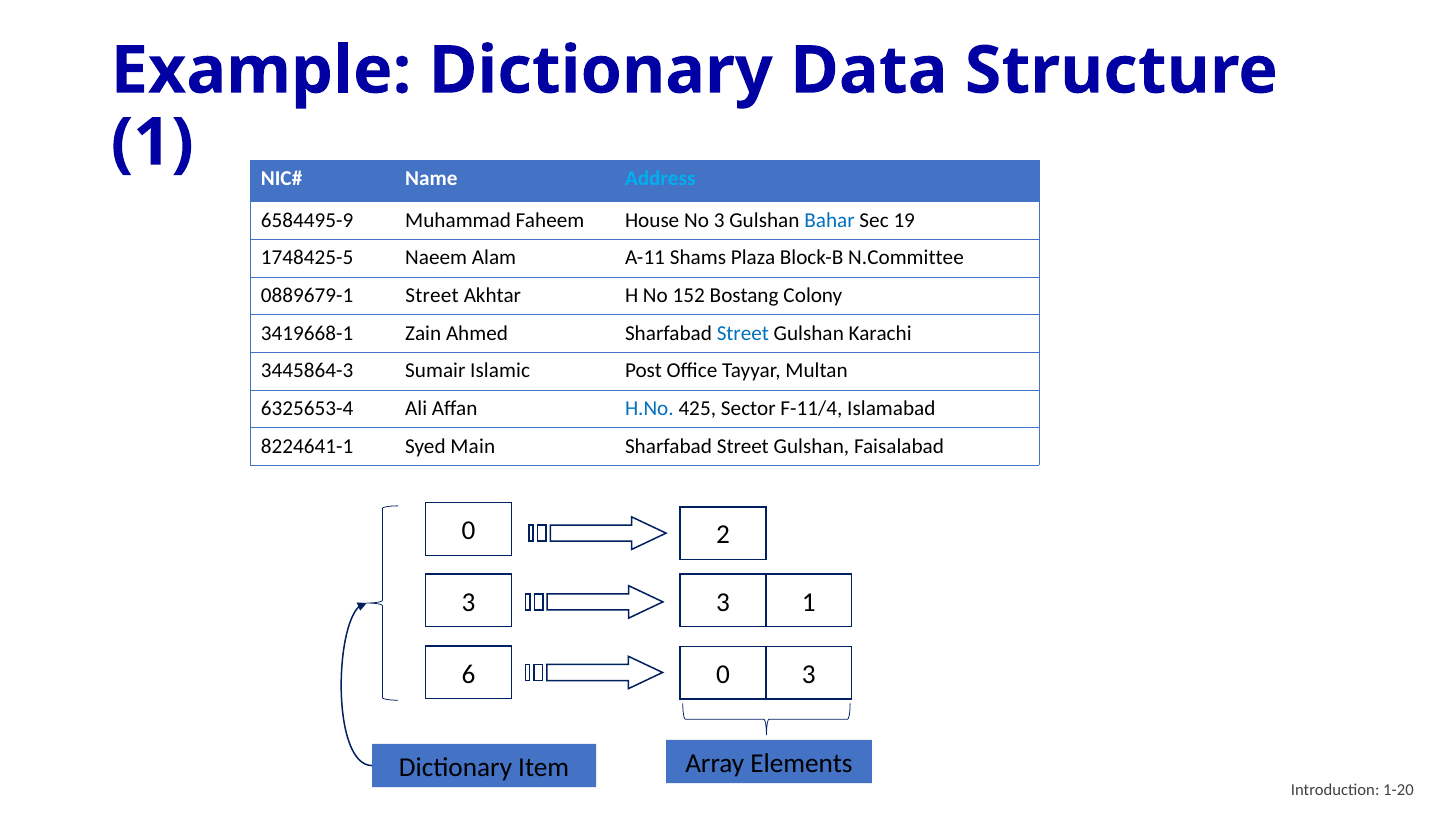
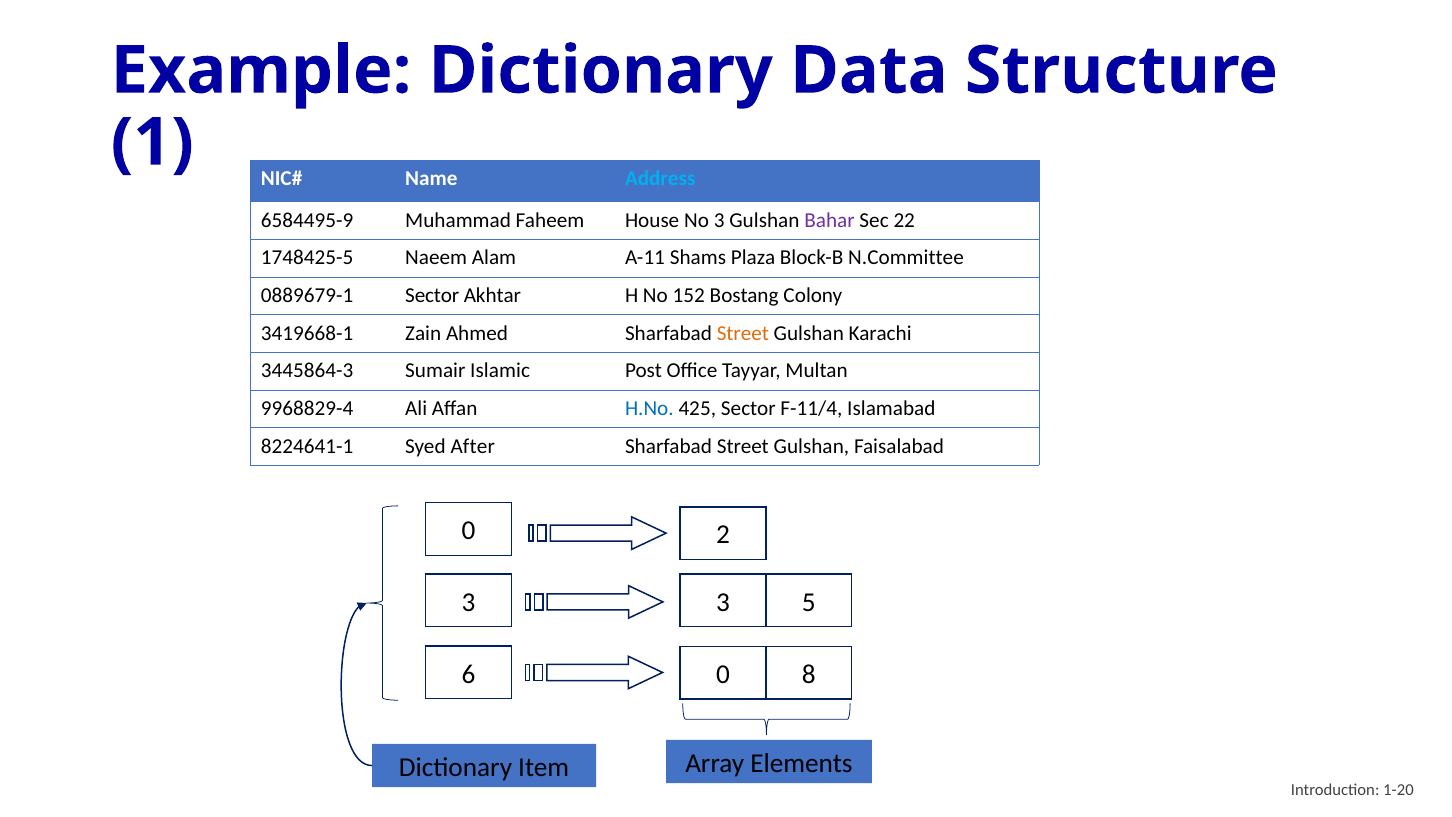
Bahar colour: blue -> purple
19: 19 -> 22
0889679-1 Street: Street -> Sector
Street at (743, 333) colour: blue -> orange
6325653-4: 6325653-4 -> 9968829-4
Main: Main -> After
3 1: 1 -> 5
3 at (809, 675): 3 -> 8
